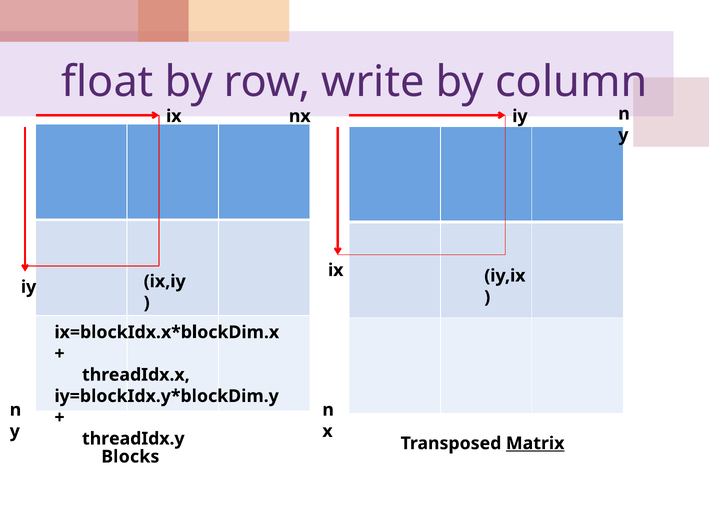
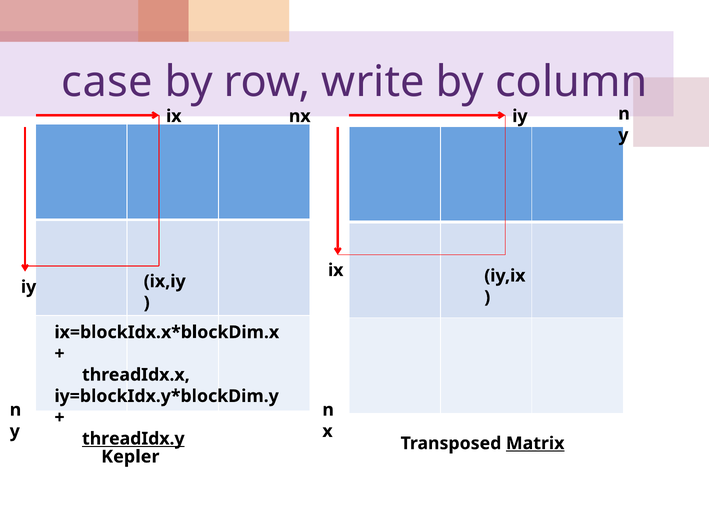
float: float -> case
threadIdx.y underline: none -> present
Blocks: Blocks -> Kepler
